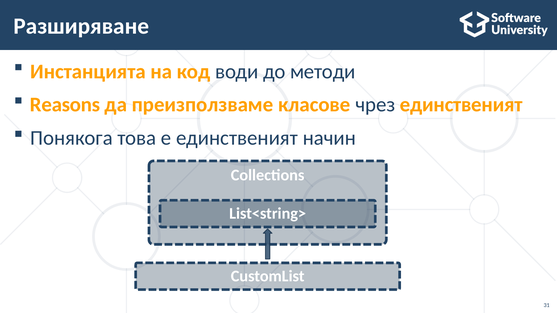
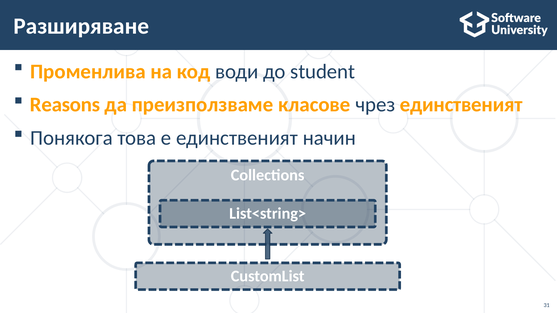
Инстанцията: Инстанцията -> Променлива
методи: методи -> student
